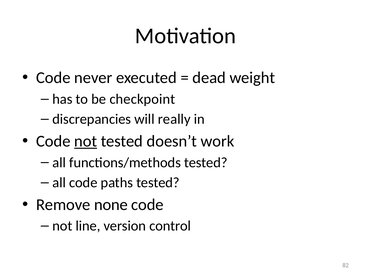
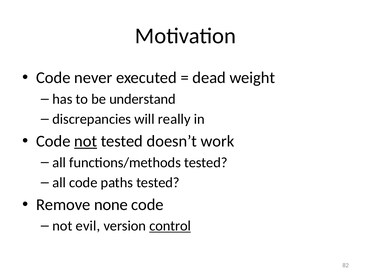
checkpoint: checkpoint -> understand
line: line -> evil
control underline: none -> present
